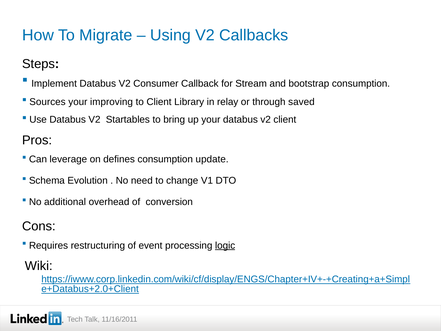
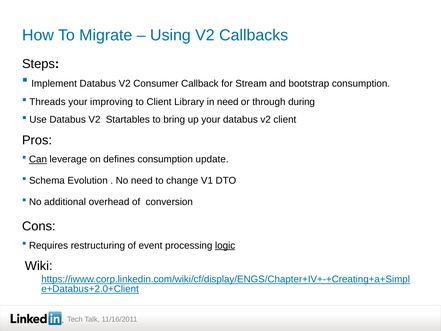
Sources: Sources -> Threads
in relay: relay -> need
saved: saved -> during
Can underline: none -> present
